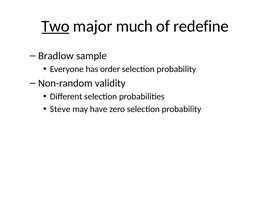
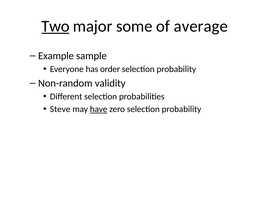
much: much -> some
redefine: redefine -> average
Bradlow: Bradlow -> Example
have underline: none -> present
